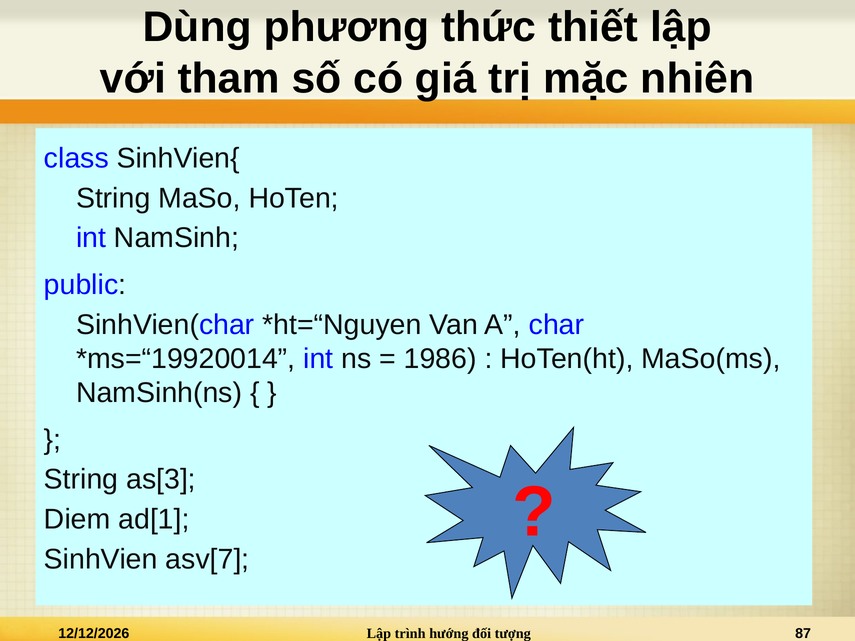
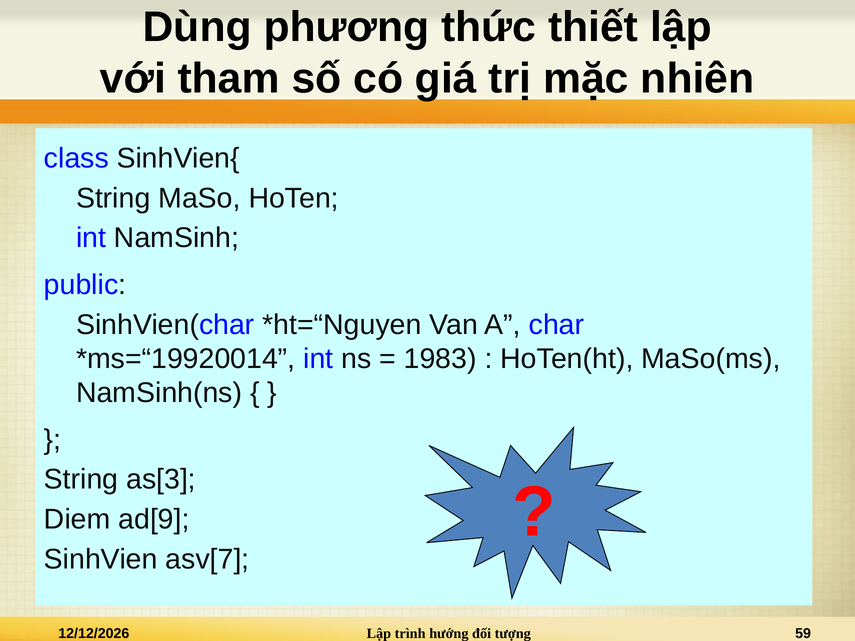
1986: 1986 -> 1983
ad[1: ad[1 -> ad[9
87: 87 -> 59
